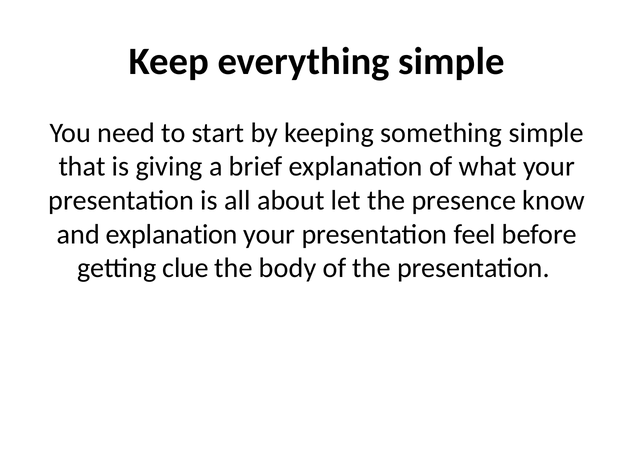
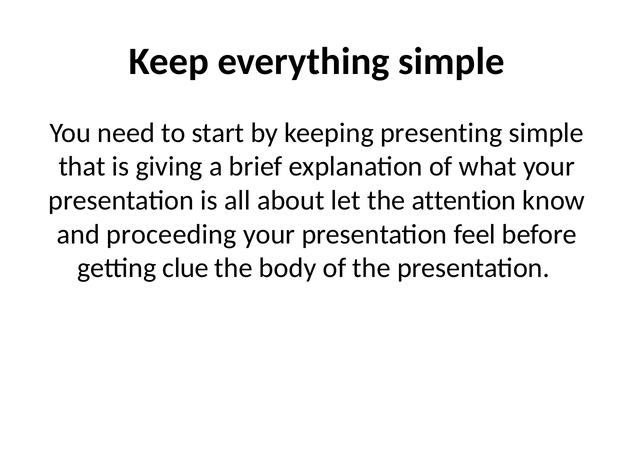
something: something -> presenting
presence: presence -> attention
and explanation: explanation -> proceeding
